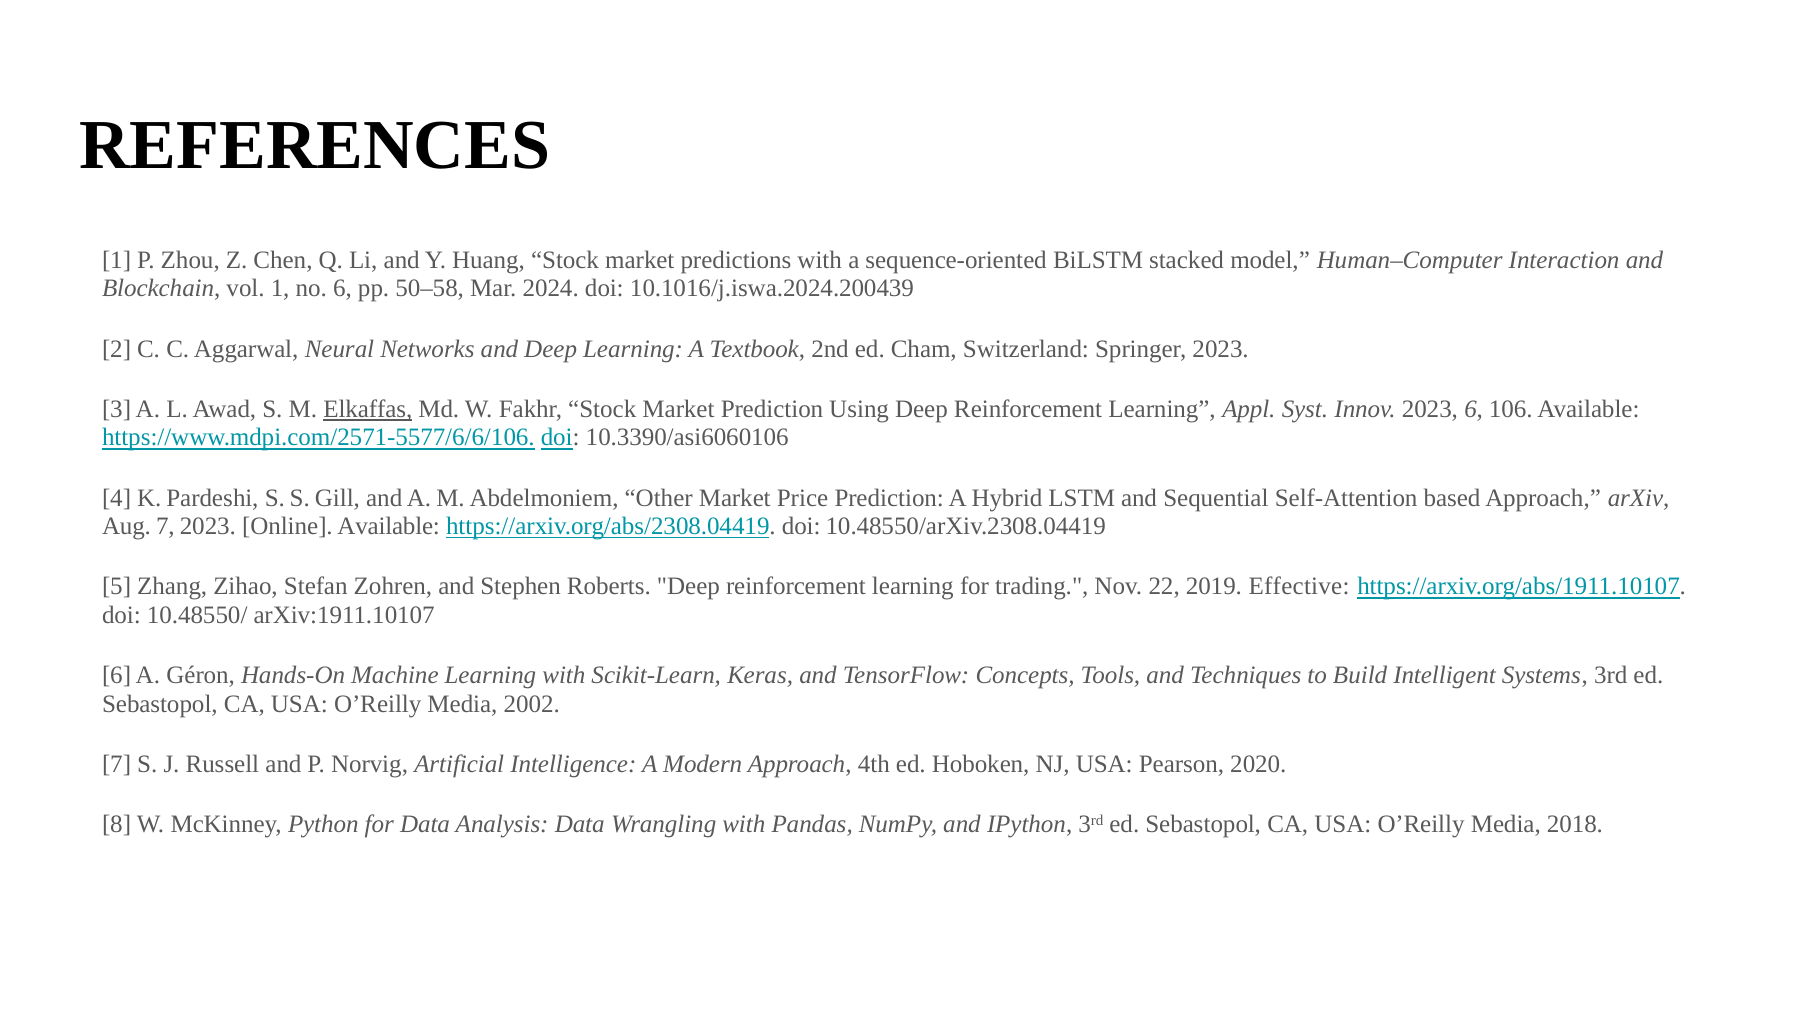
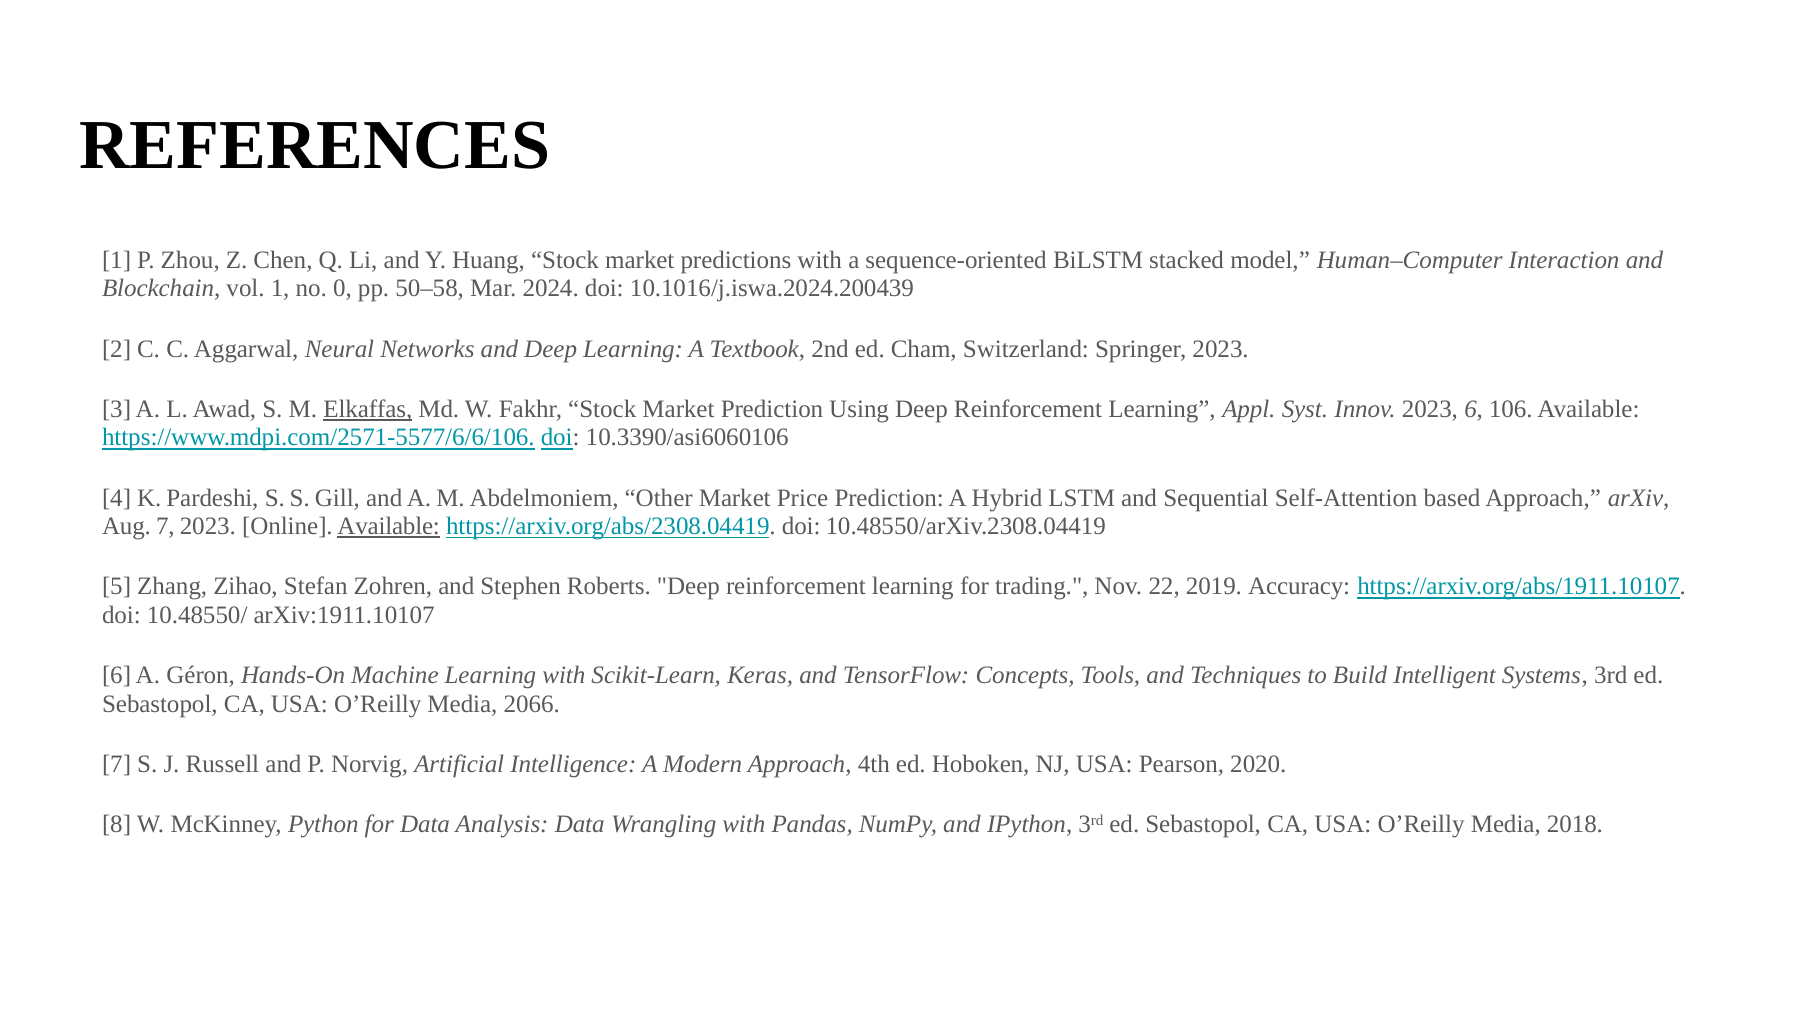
no 6: 6 -> 0
Available at (389, 527) underline: none -> present
Effective: Effective -> Accuracy
2002: 2002 -> 2066
